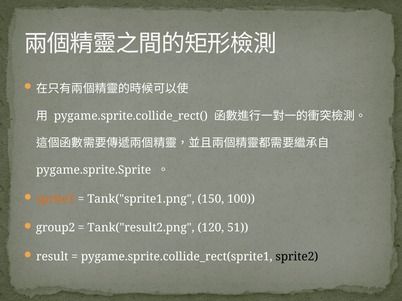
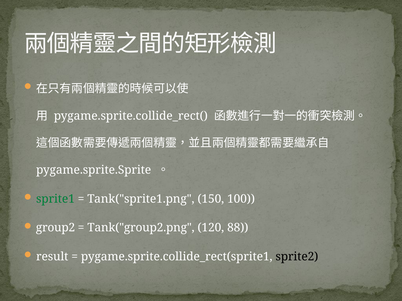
sprite1 colour: orange -> green
Tank("result2.png: Tank("result2.png -> Tank("group2.png
51: 51 -> 88
